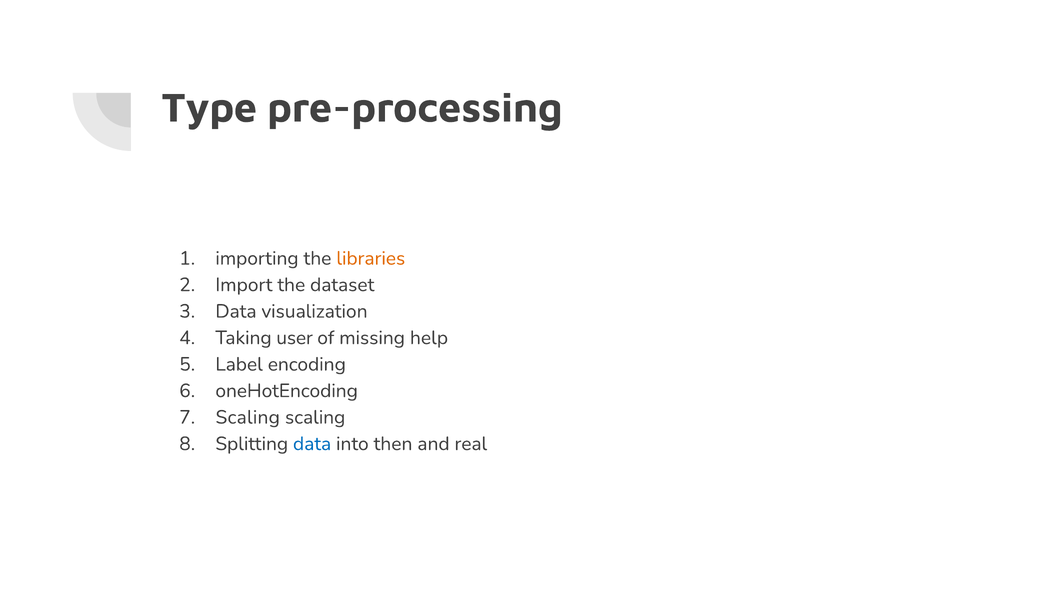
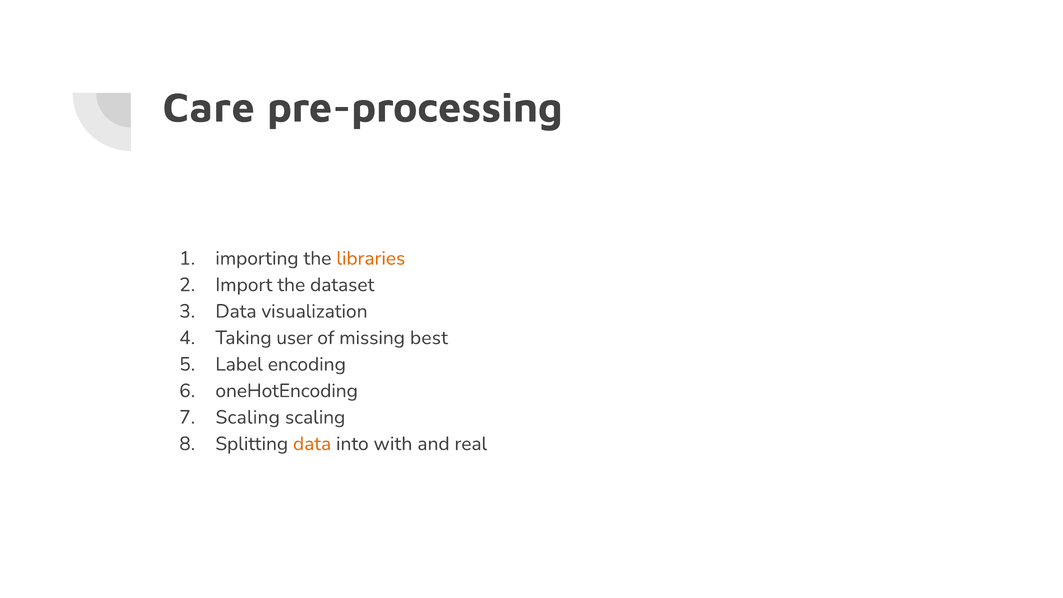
Type: Type -> Care
help: help -> best
data at (312, 444) colour: blue -> orange
then: then -> with
